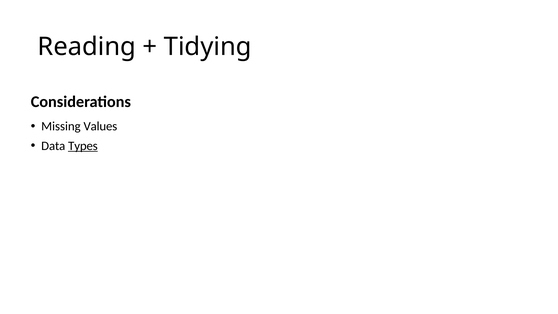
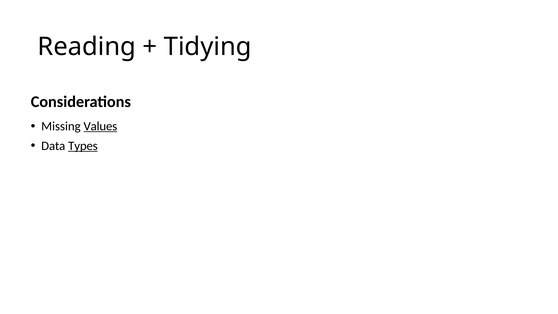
Values underline: none -> present
